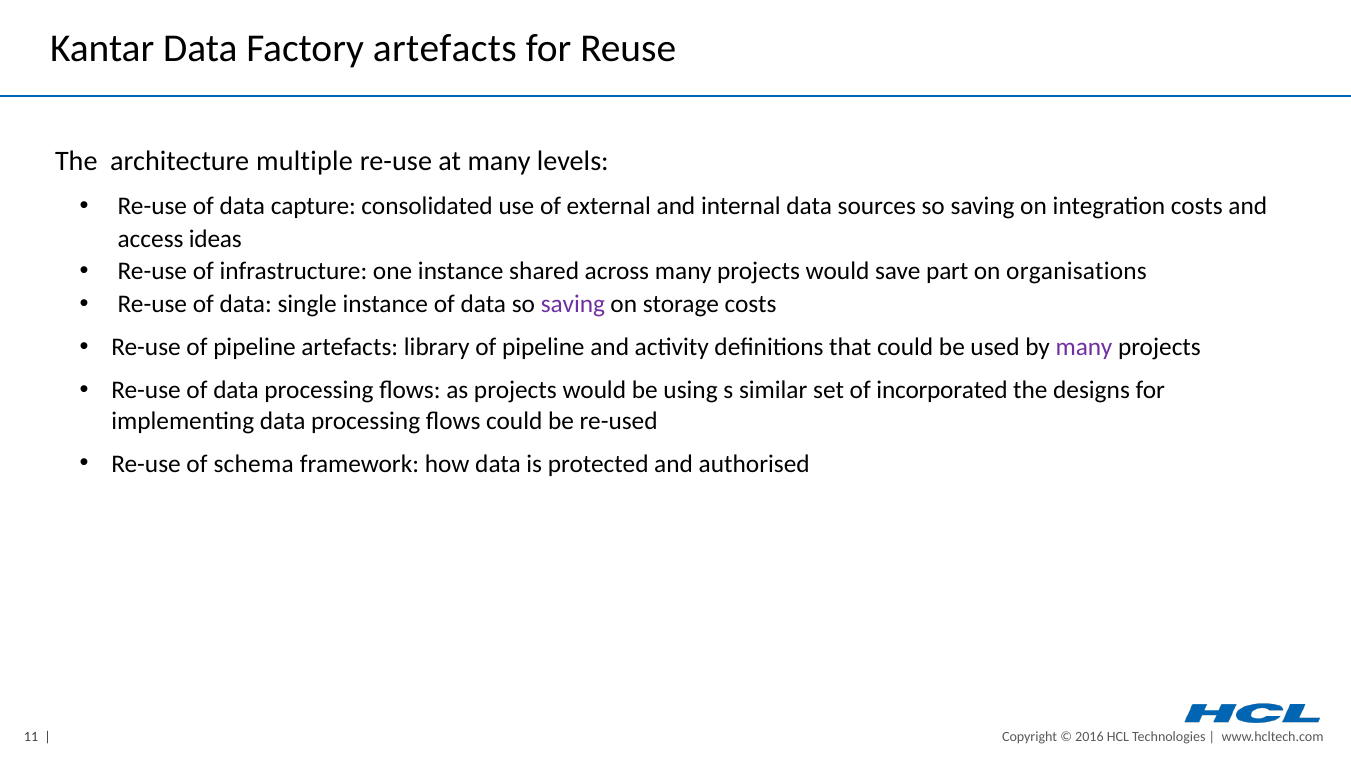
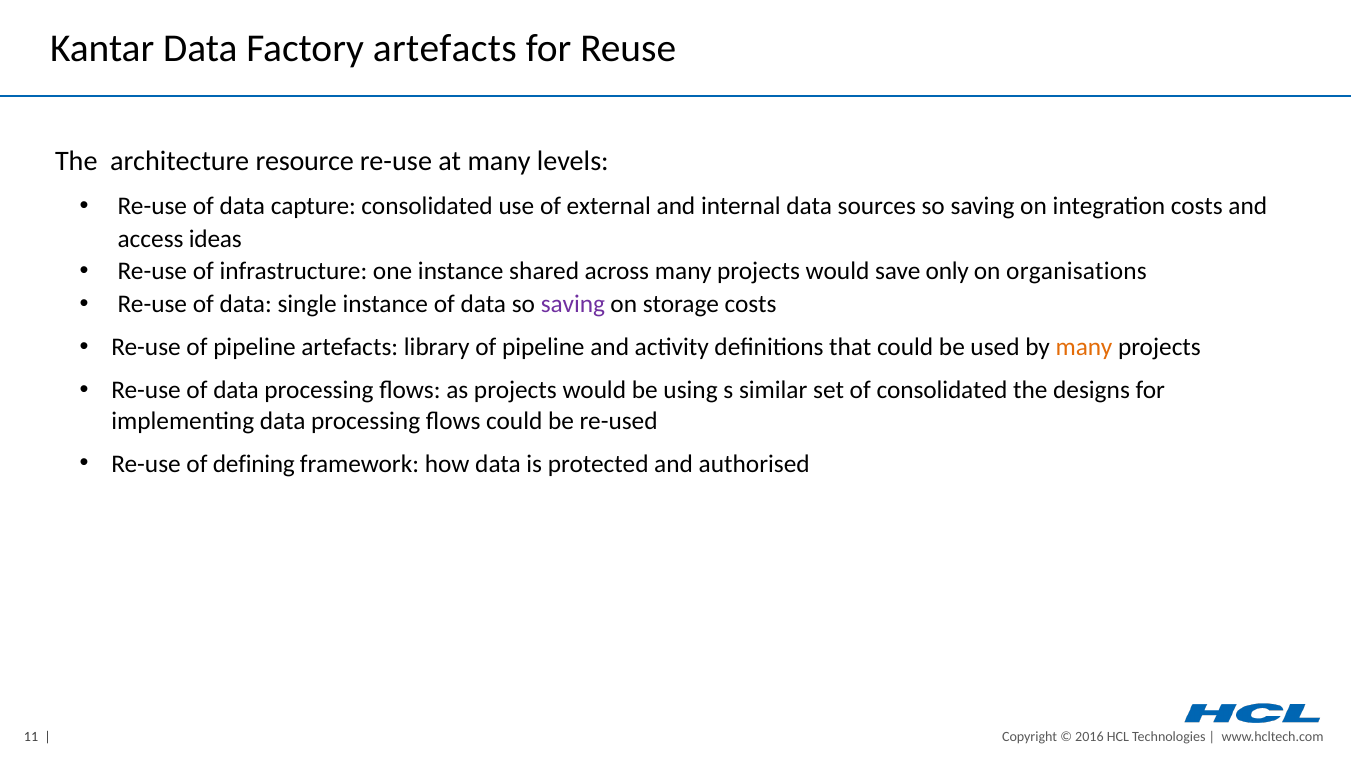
multiple: multiple -> resource
part: part -> only
many at (1084, 347) colour: purple -> orange
of incorporated: incorporated -> consolidated
schema: schema -> defining
